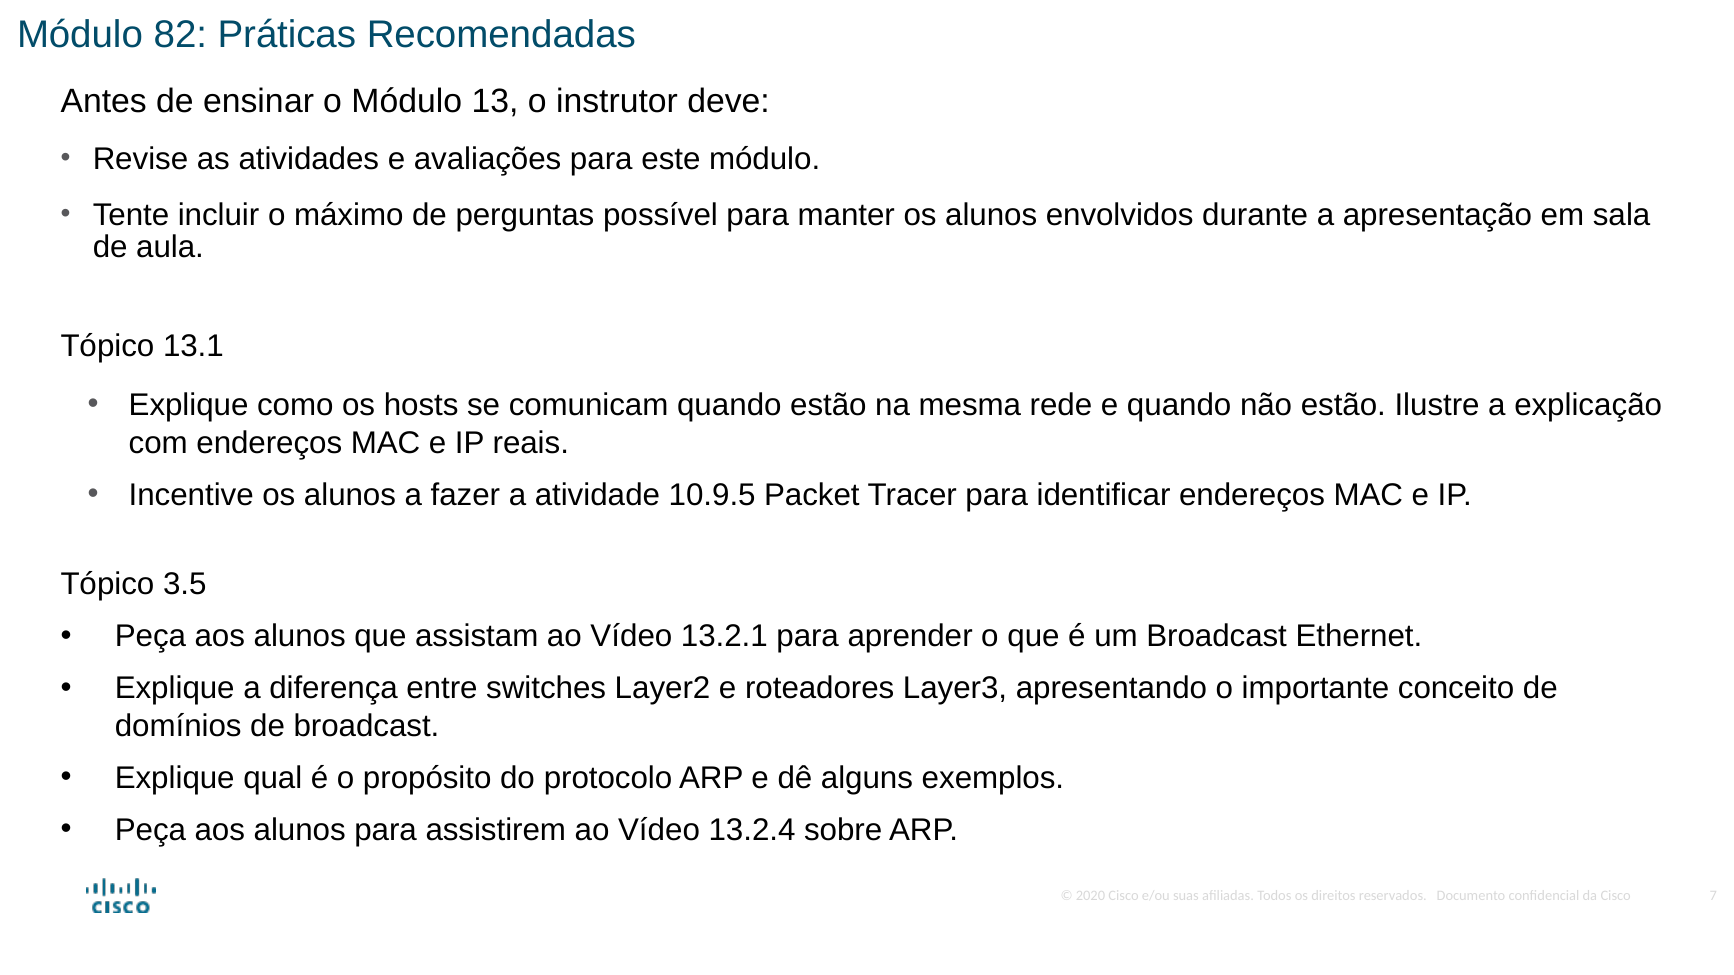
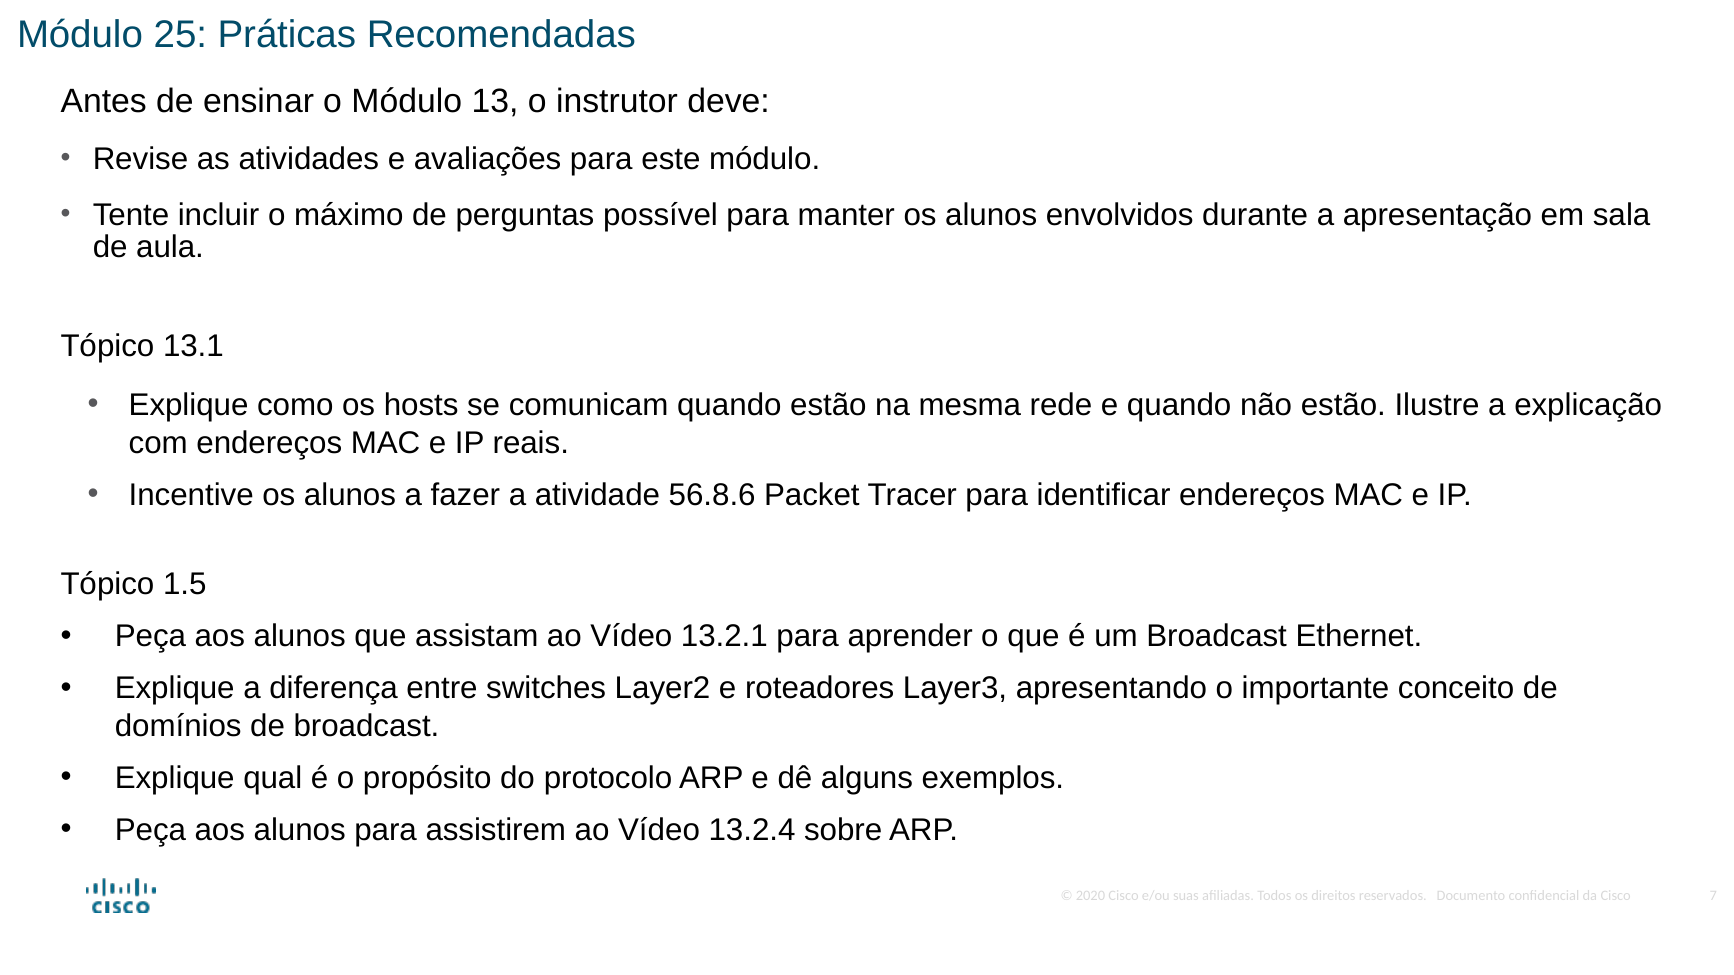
82: 82 -> 25
10.9.5: 10.9.5 -> 56.8.6
3.5: 3.5 -> 1.5
